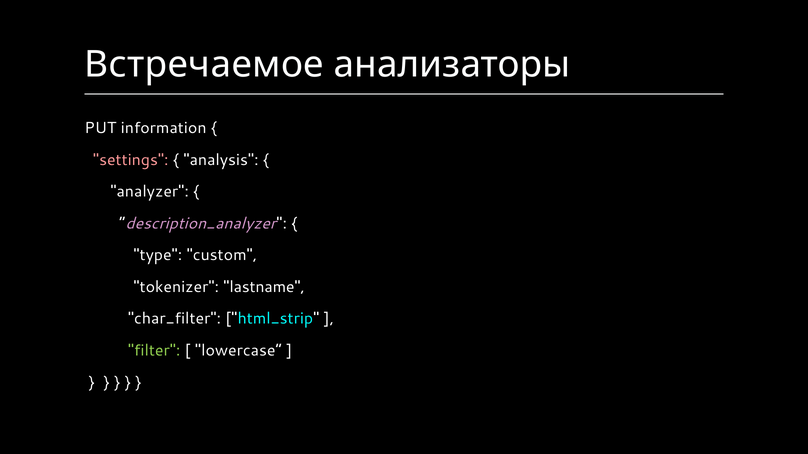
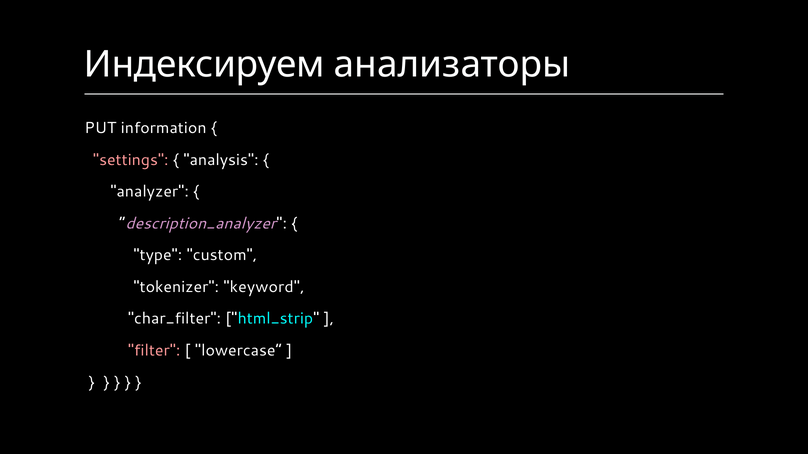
Встречаемое: Встречаемое -> Индексируем
lastname: lastname -> keyword
filter colour: light green -> pink
